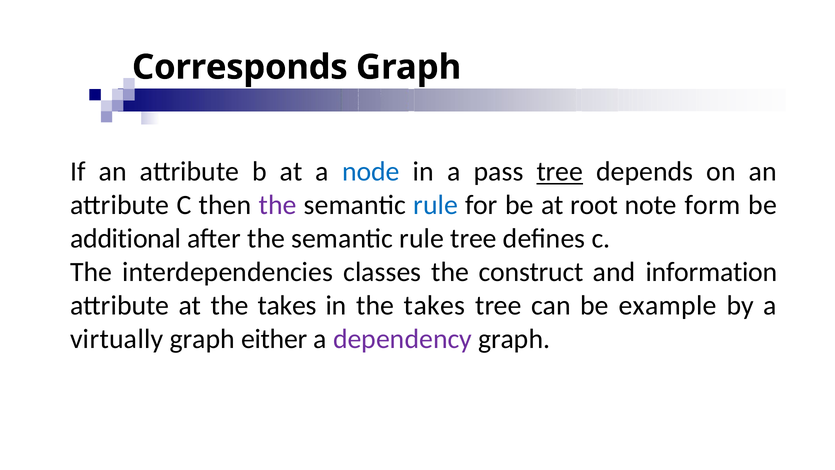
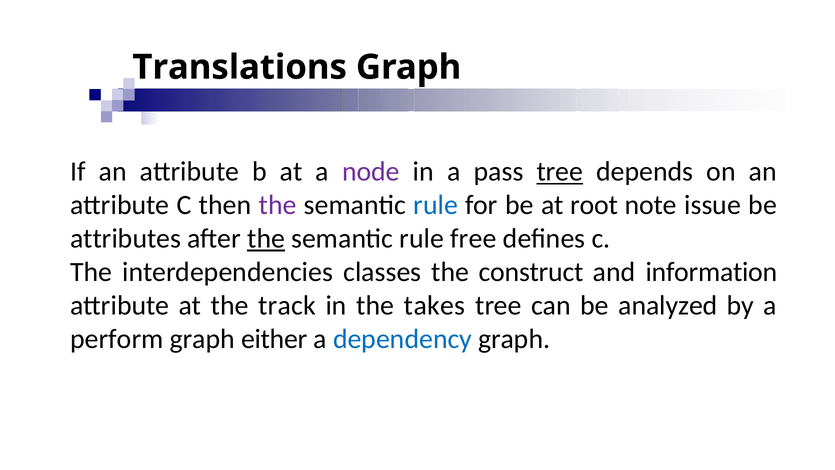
Corresponds: Corresponds -> Translations
node colour: blue -> purple
form: form -> issue
additional: additional -> attributes
the at (266, 238) underline: none -> present
rule tree: tree -> free
at the takes: takes -> track
example: example -> analyzed
virtually: virtually -> perform
dependency colour: purple -> blue
